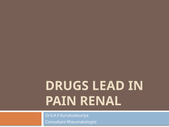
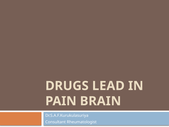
RENAL: RENAL -> BRAIN
